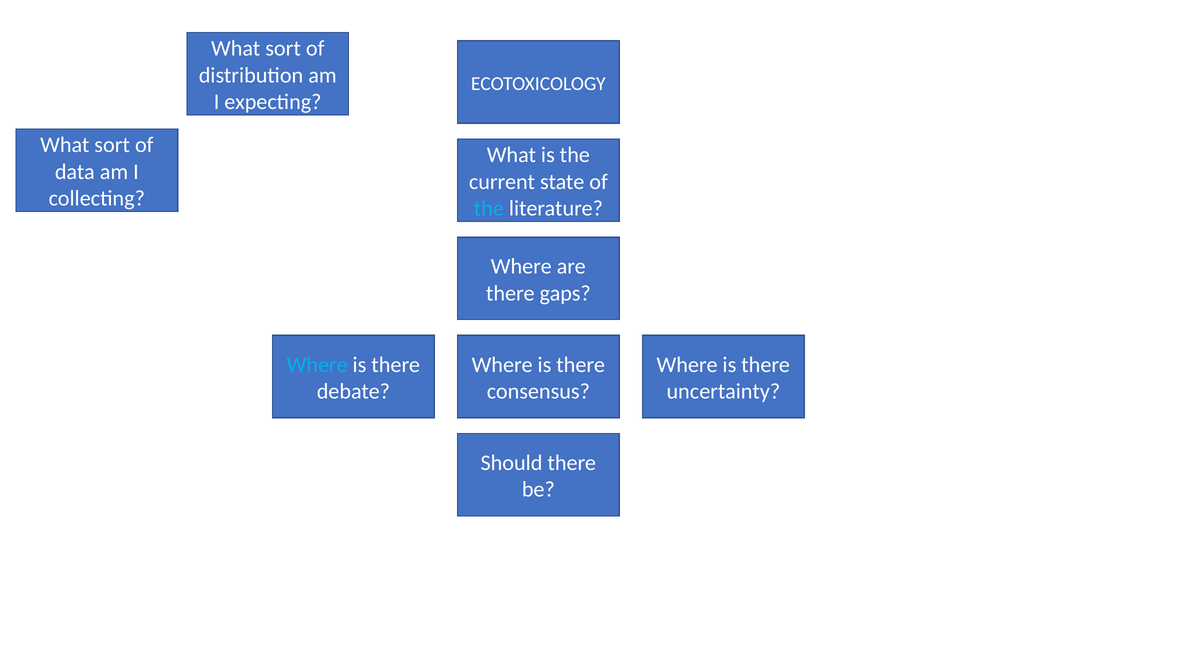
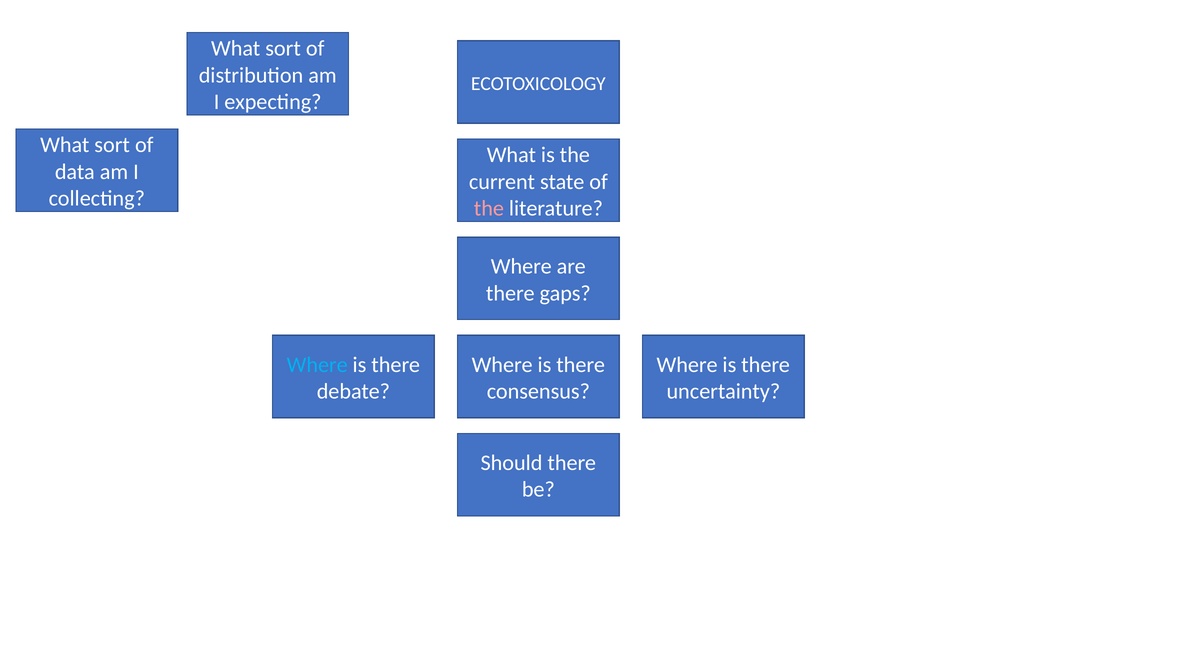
the at (489, 208) colour: light blue -> pink
